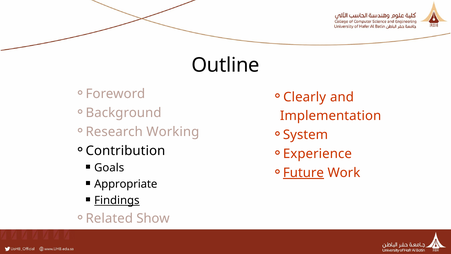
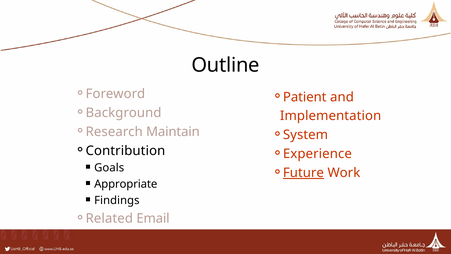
Clearly: Clearly -> Patient
Working: Working -> Maintain
Findings underline: present -> none
Show: Show -> Email
